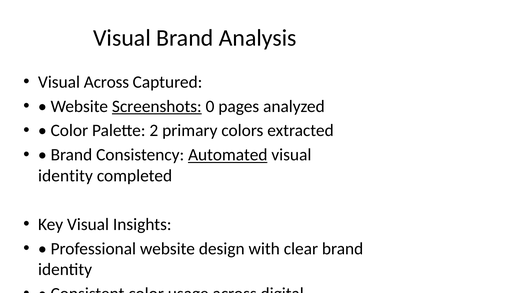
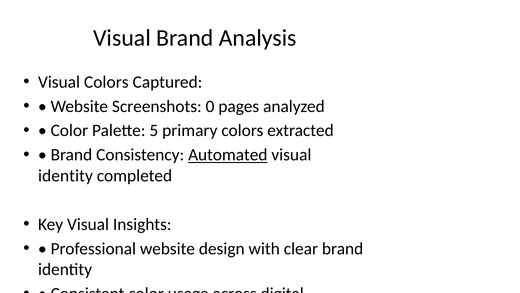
Visual Across: Across -> Colors
Screenshots underline: present -> none
2: 2 -> 5
